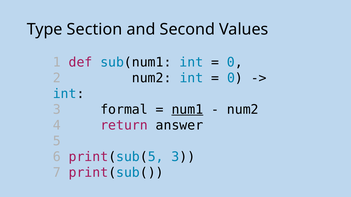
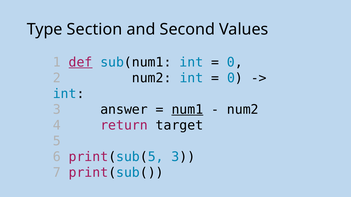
def underline: none -> present
formal: formal -> answer
answer: answer -> target
